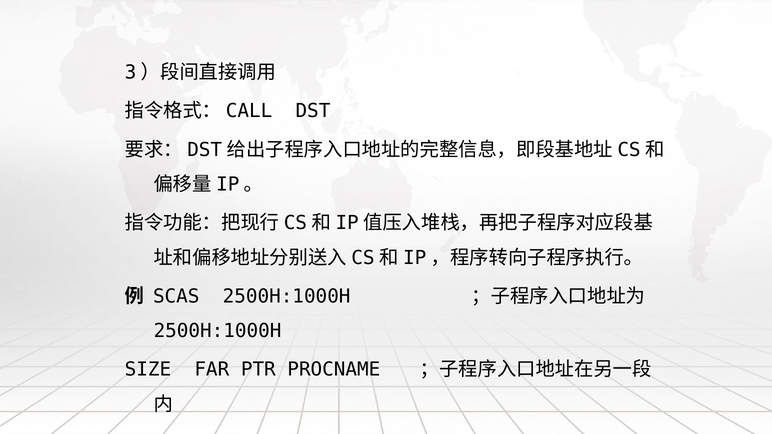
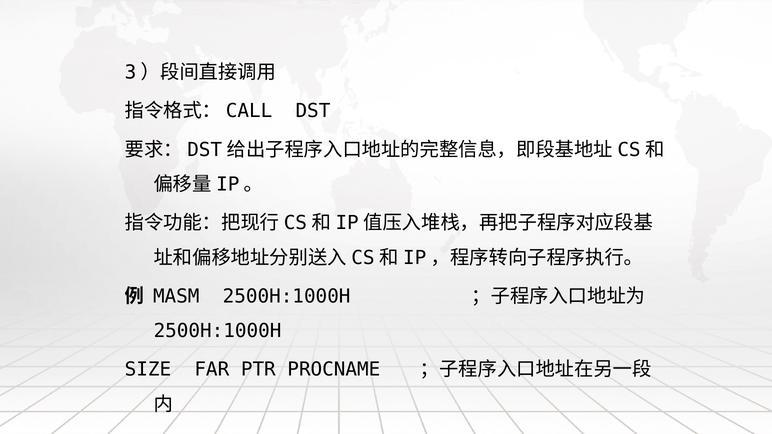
SCAS: SCAS -> MASM
